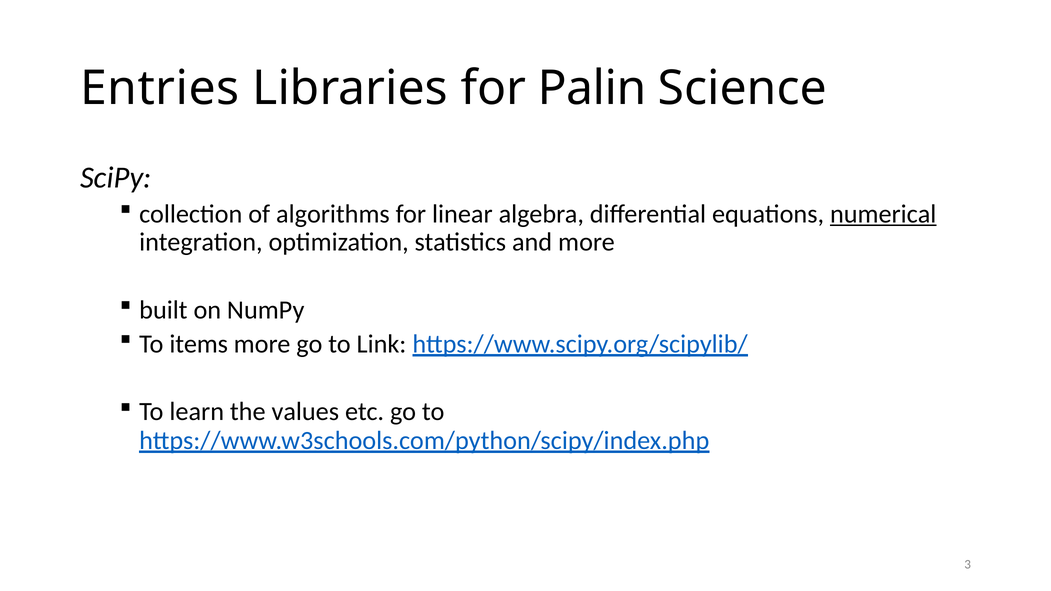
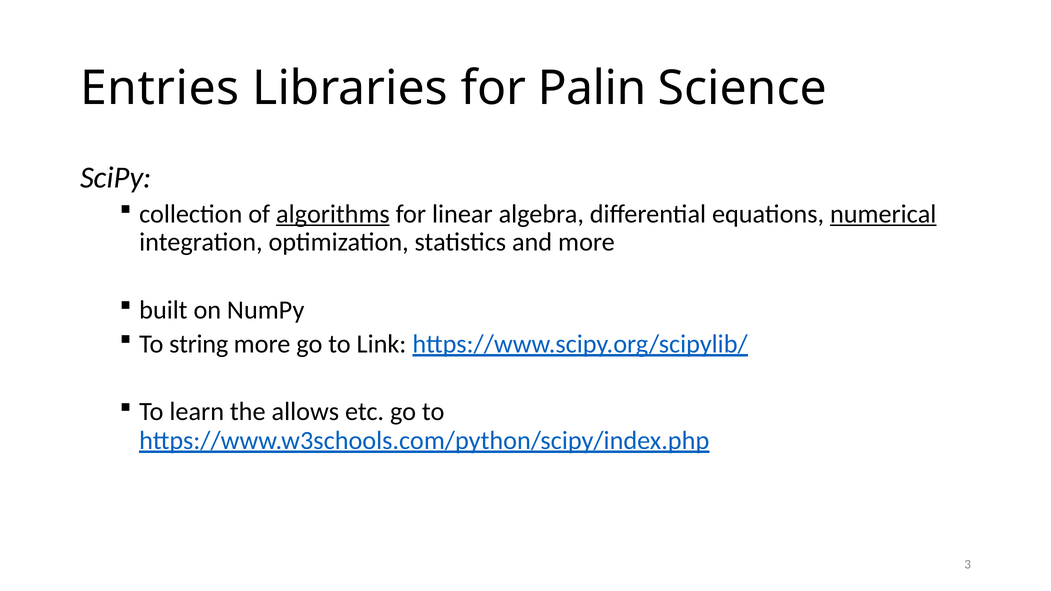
algorithms underline: none -> present
items: items -> string
values: values -> allows
